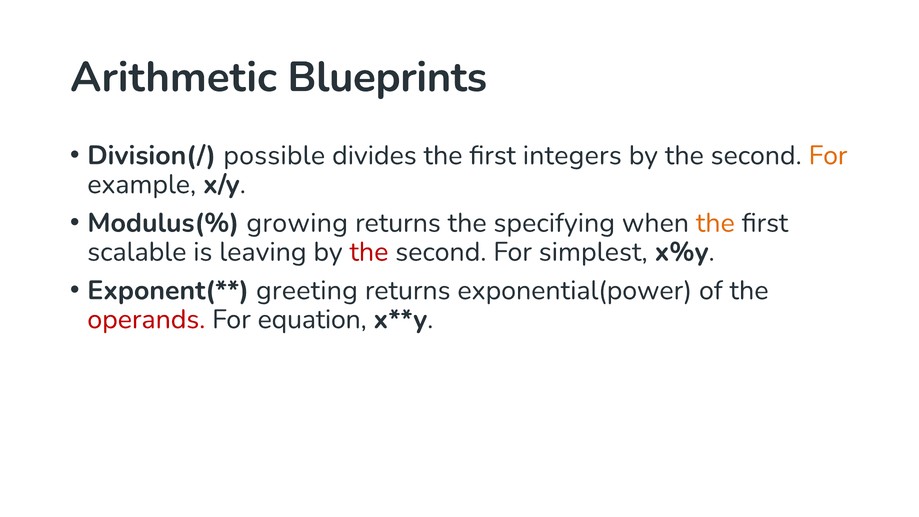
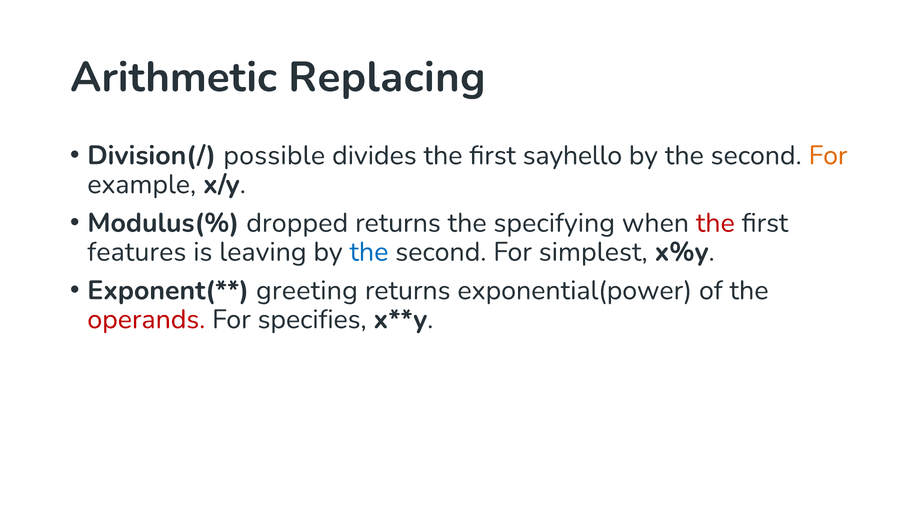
Blueprints: Blueprints -> Replacing
integers: integers -> sayhello
growing: growing -> dropped
the at (715, 223) colour: orange -> red
scalable: scalable -> features
the at (369, 252) colour: red -> blue
equation: equation -> specifies
